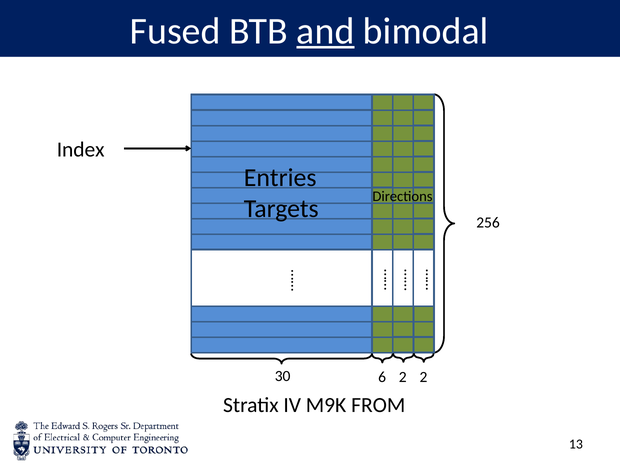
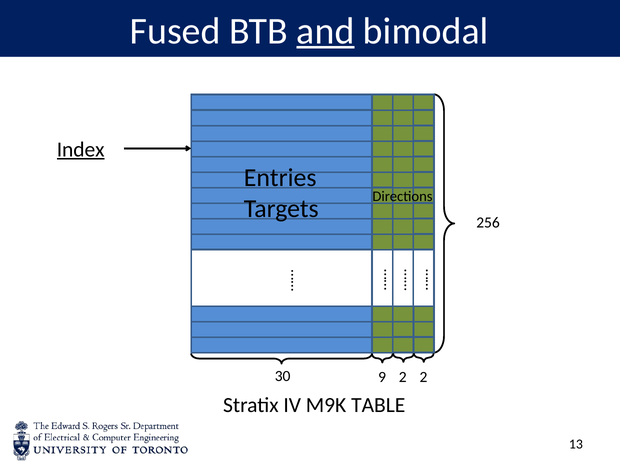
Index underline: none -> present
6: 6 -> 9
FROM: FROM -> TABLE
